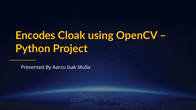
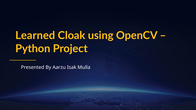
Encodes: Encodes -> Learned
